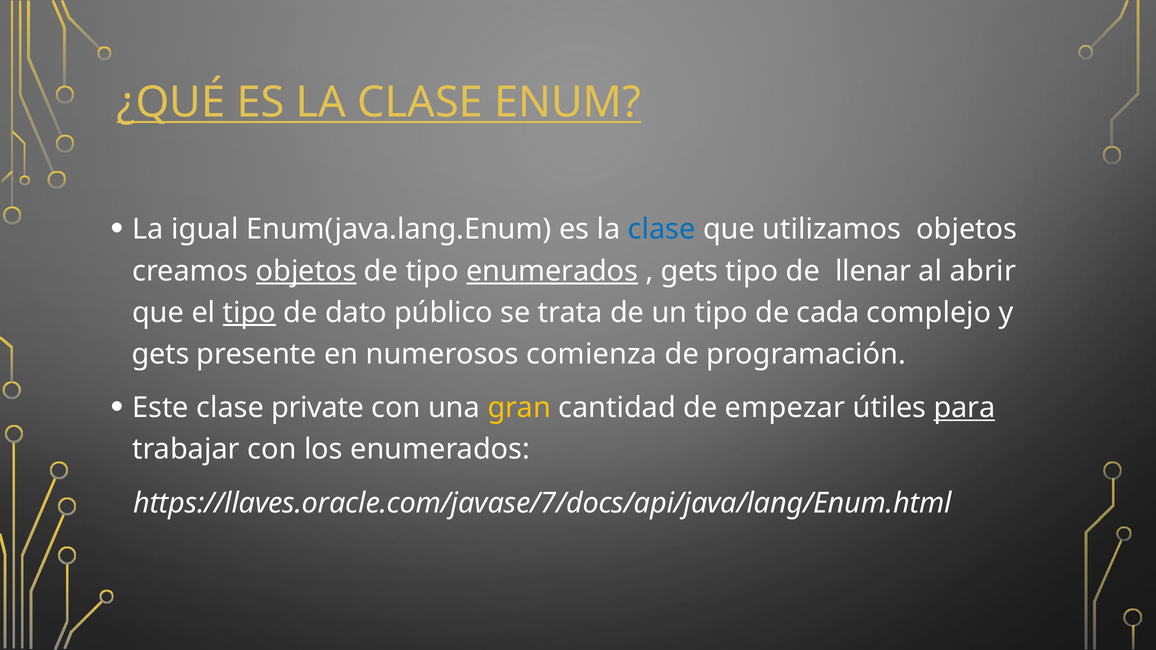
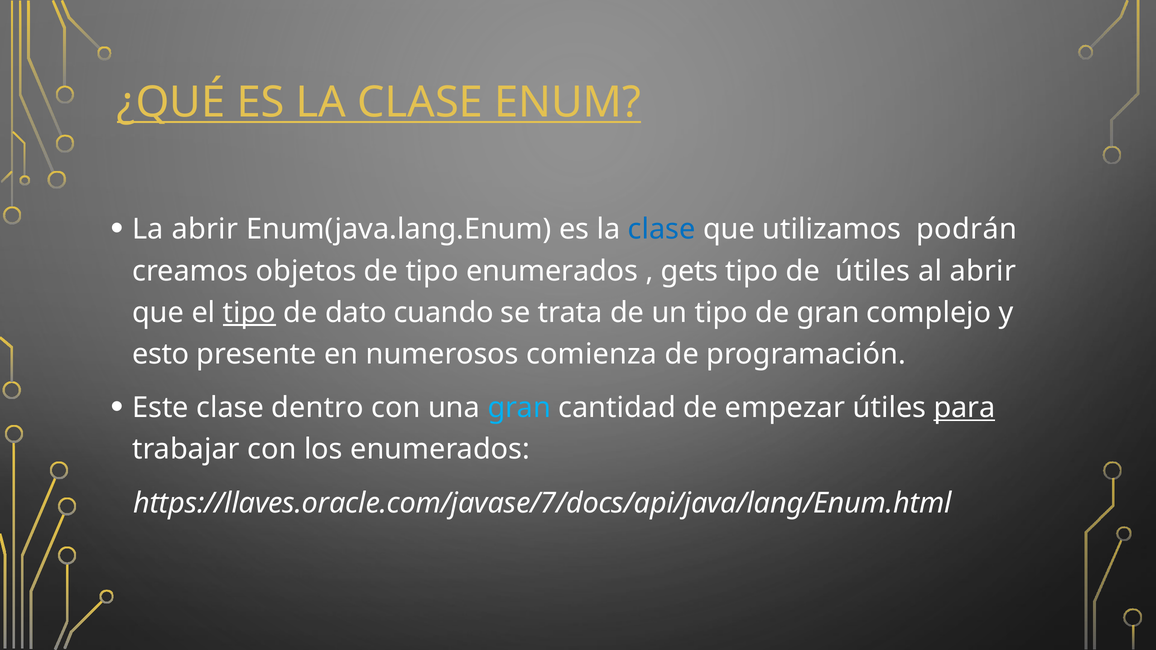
La igual: igual -> abrir
utilizamos objetos: objetos -> podrán
objetos at (306, 271) underline: present -> none
enumerados at (552, 271) underline: present -> none
de llenar: llenar -> útiles
público: público -> cuando
de cada: cada -> gran
gets at (161, 354): gets -> esto
private: private -> dentro
gran at (519, 408) colour: yellow -> light blue
